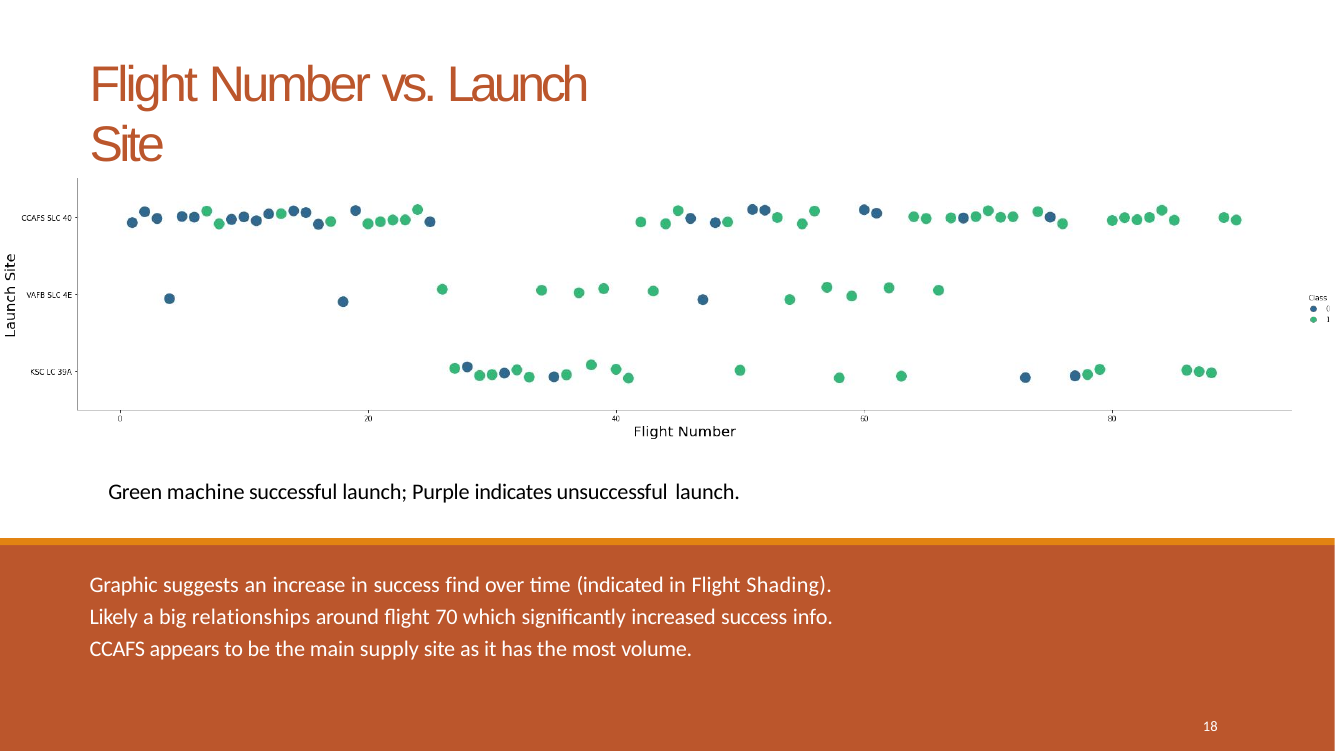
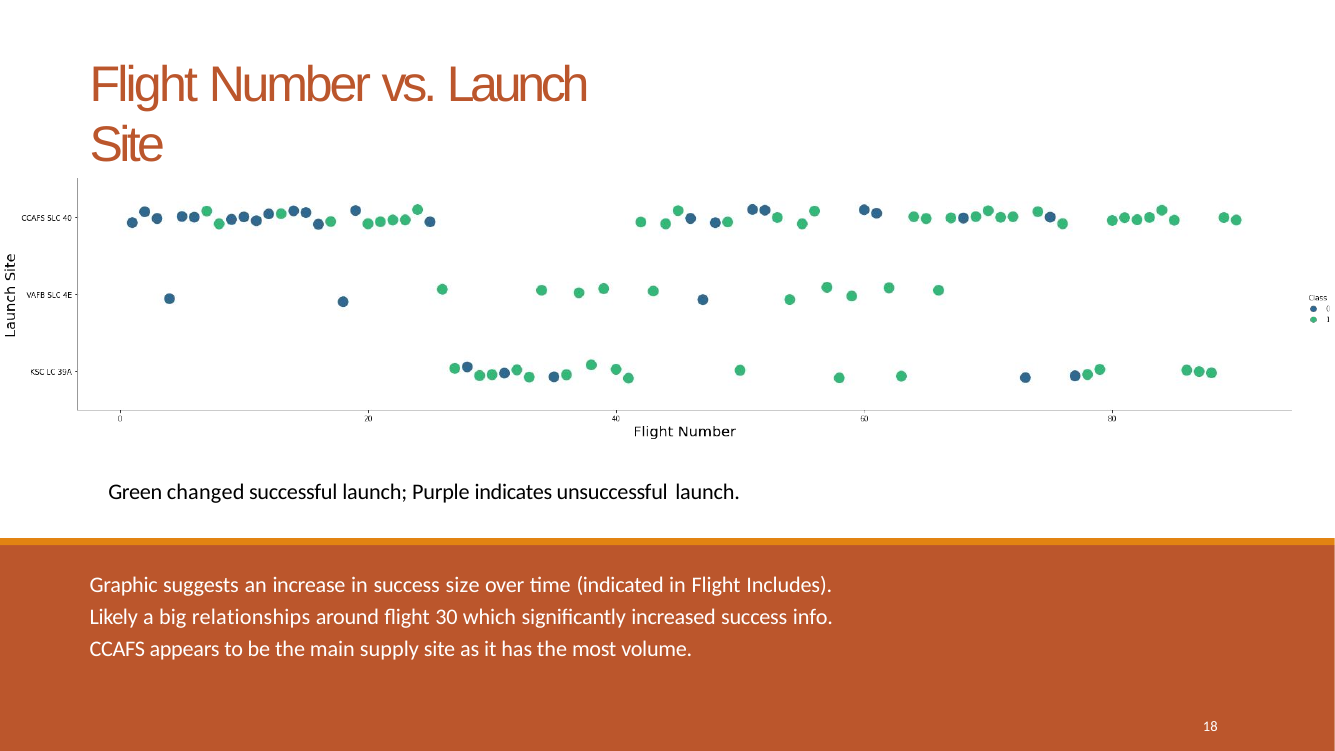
machine: machine -> changed
find: find -> size
Shading: Shading -> Includes
70: 70 -> 30
